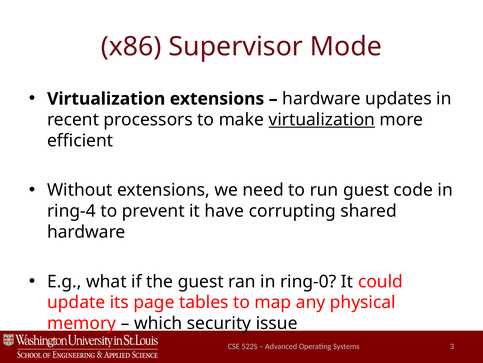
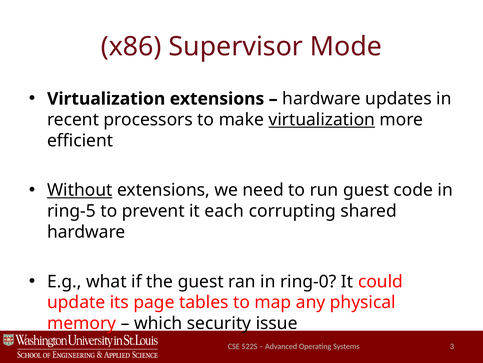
Without underline: none -> present
ring-4: ring-4 -> ring-5
have: have -> each
